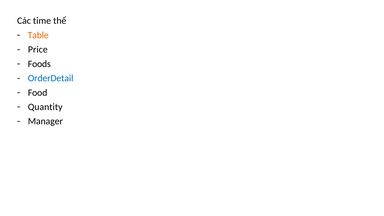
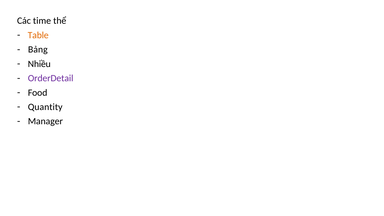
Price: Price -> Bảng
Foods: Foods -> Nhiều
OrderDetail colour: blue -> purple
